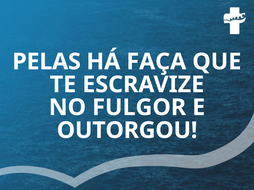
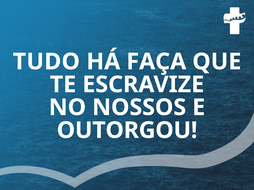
PELAS: PELAS -> TUDO
FULGOR: FULGOR -> NOSSOS
